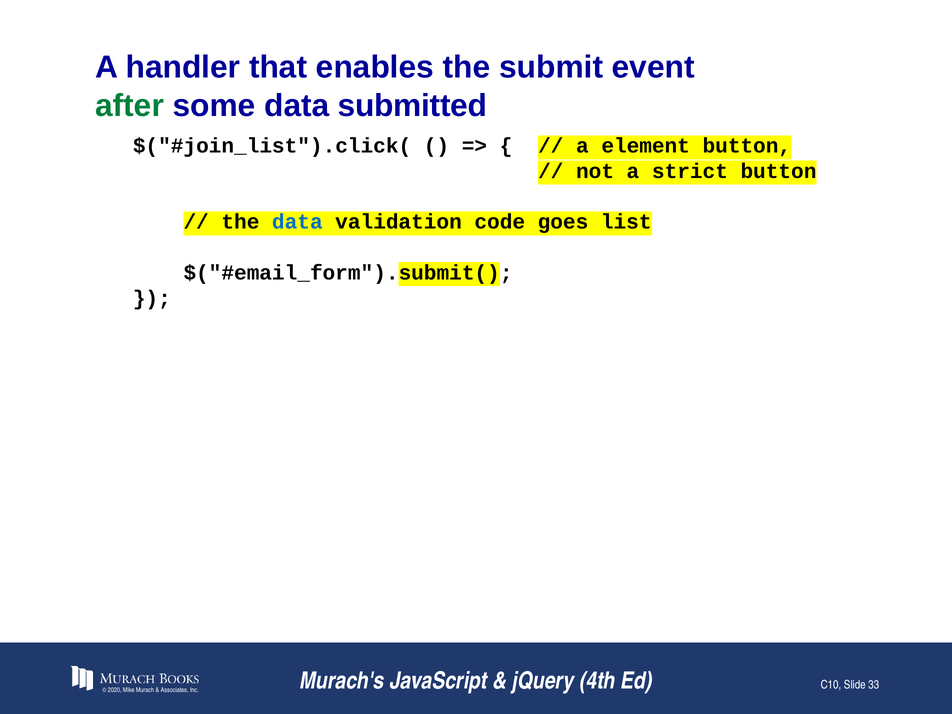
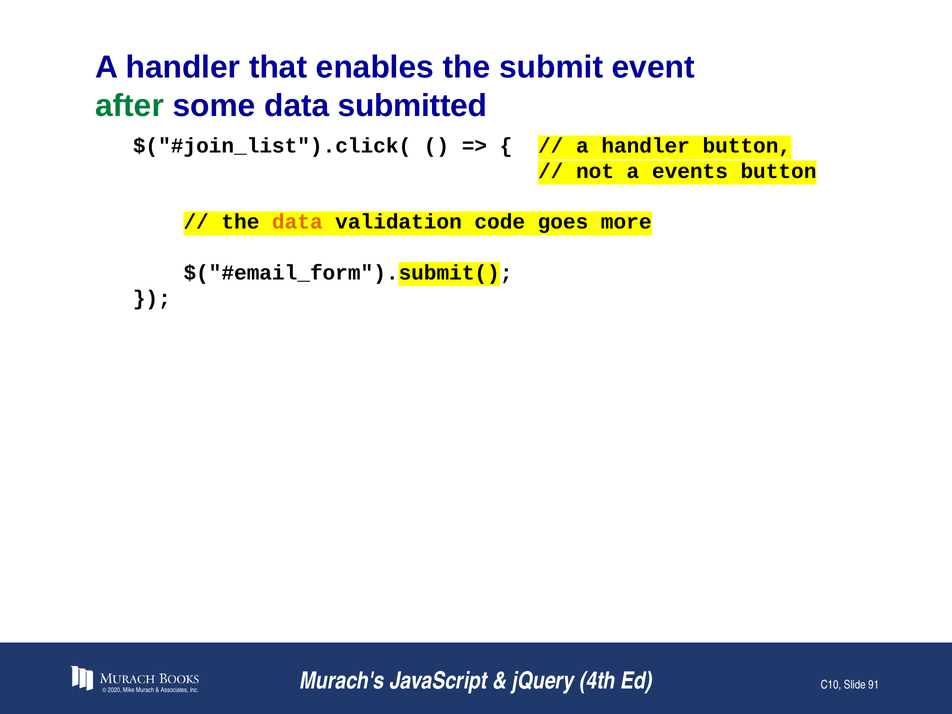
element at (646, 146): element -> handler
strict: strict -> events
data at (297, 222) colour: blue -> orange
list: list -> more
33: 33 -> 91
